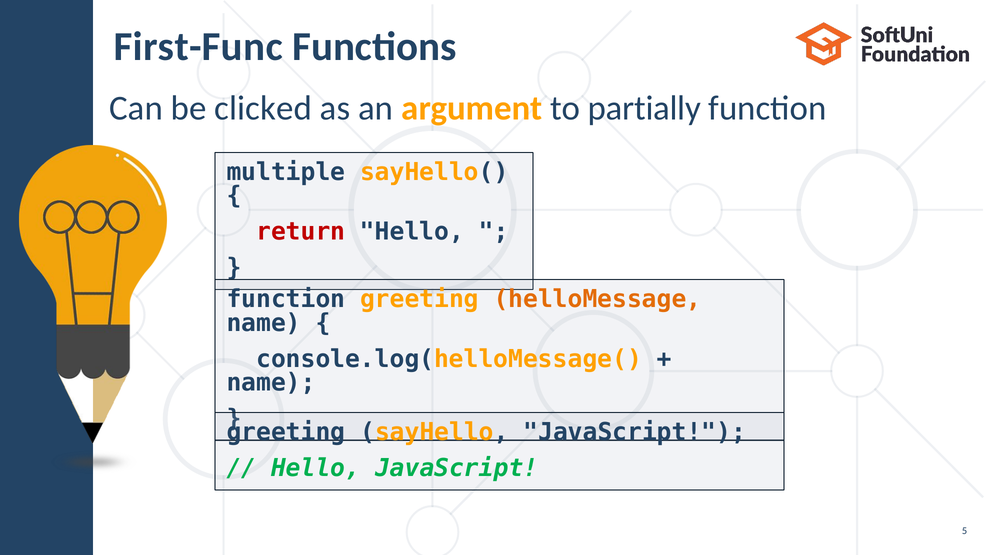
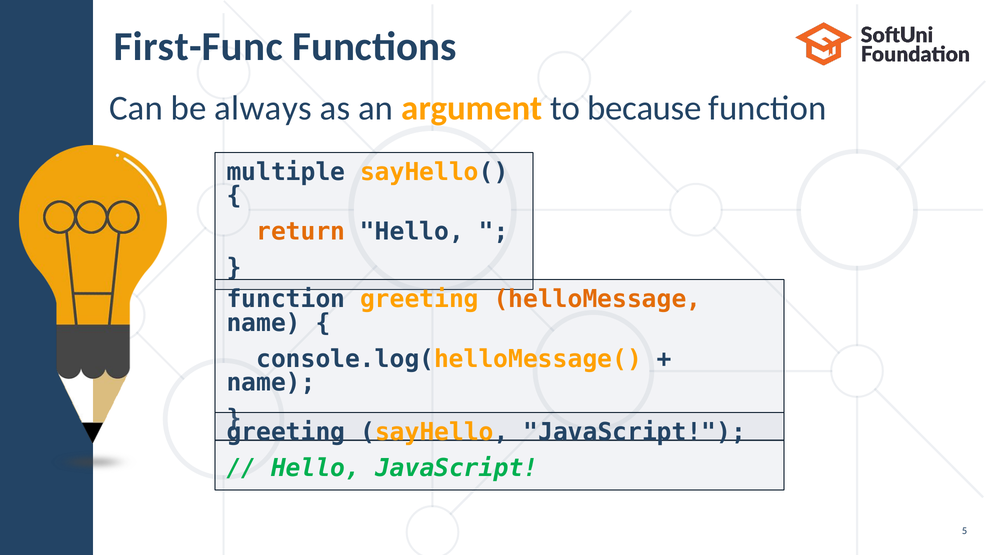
clicked: clicked -> always
partially: partially -> because
return colour: red -> orange
